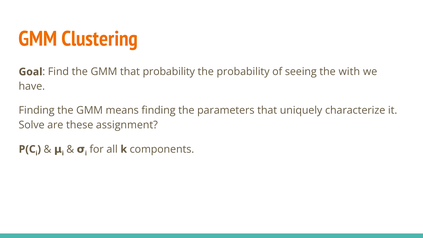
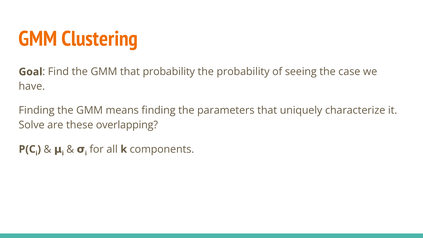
with: with -> case
assignment: assignment -> overlapping
